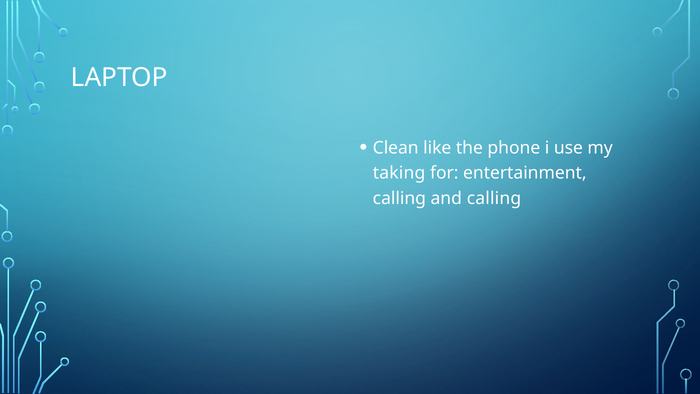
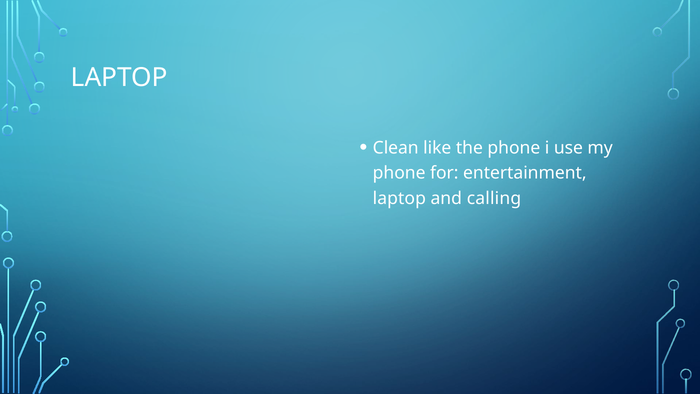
taking at (399, 173): taking -> phone
calling at (399, 198): calling -> laptop
